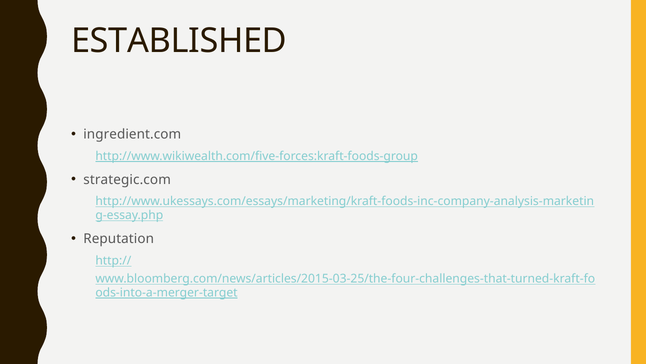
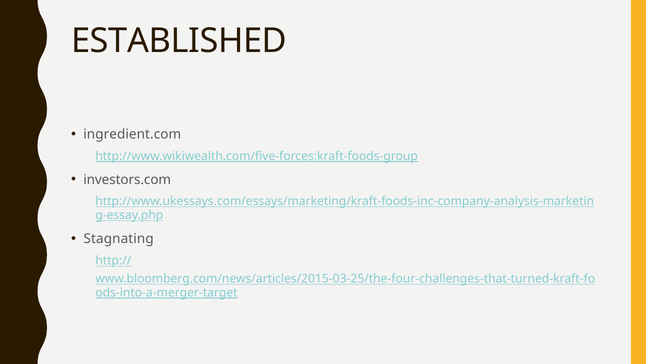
strategic.com: strategic.com -> investors.com
Reputation: Reputation -> Stagnating
